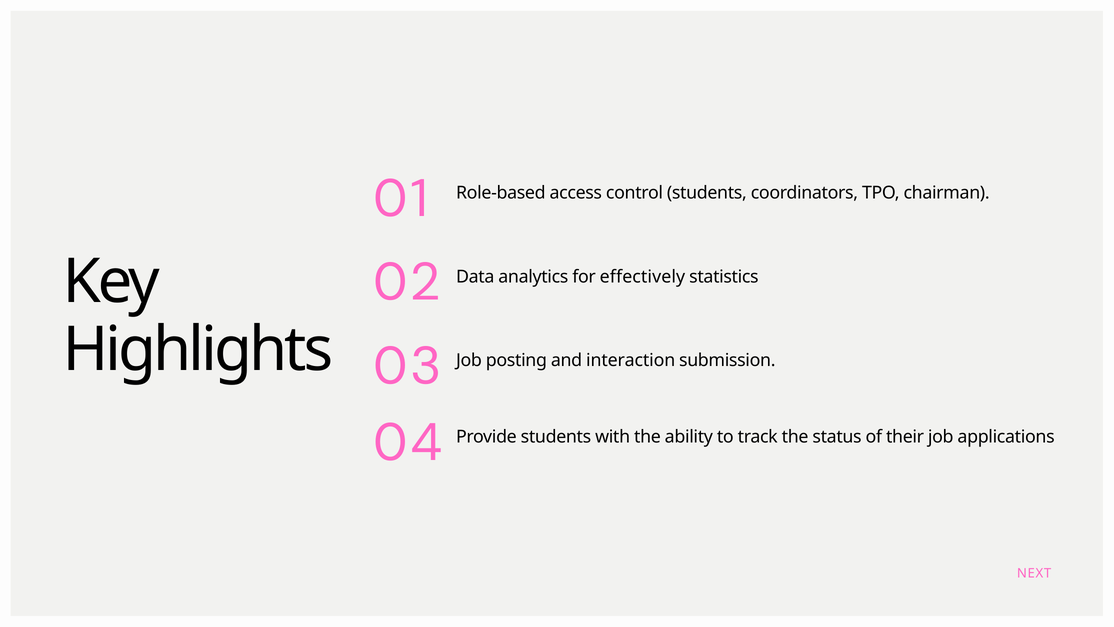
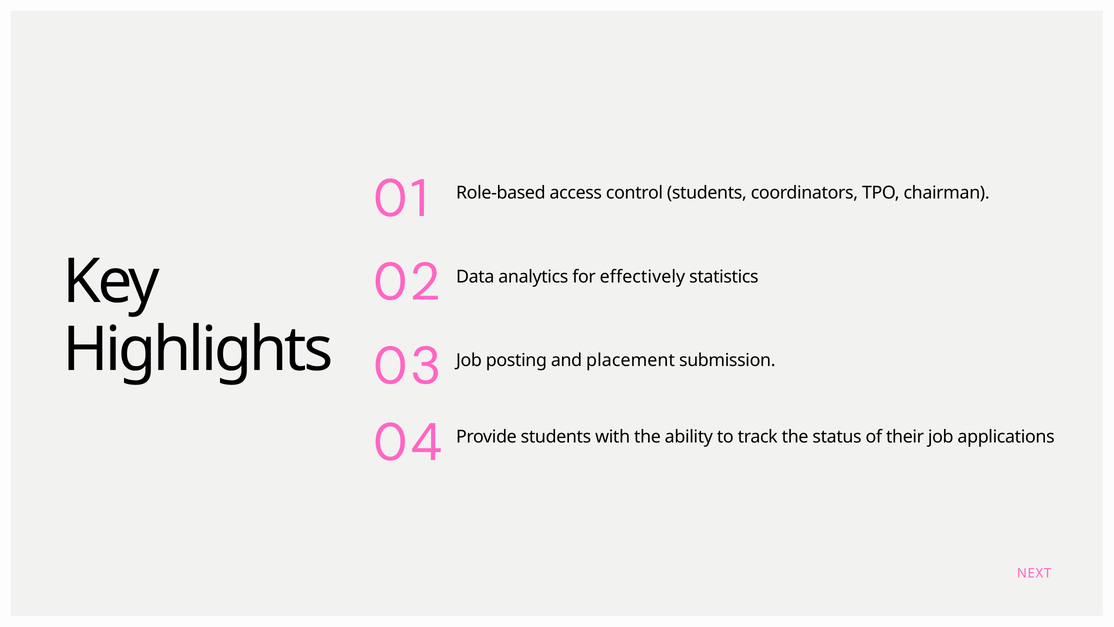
interaction: interaction -> placement
